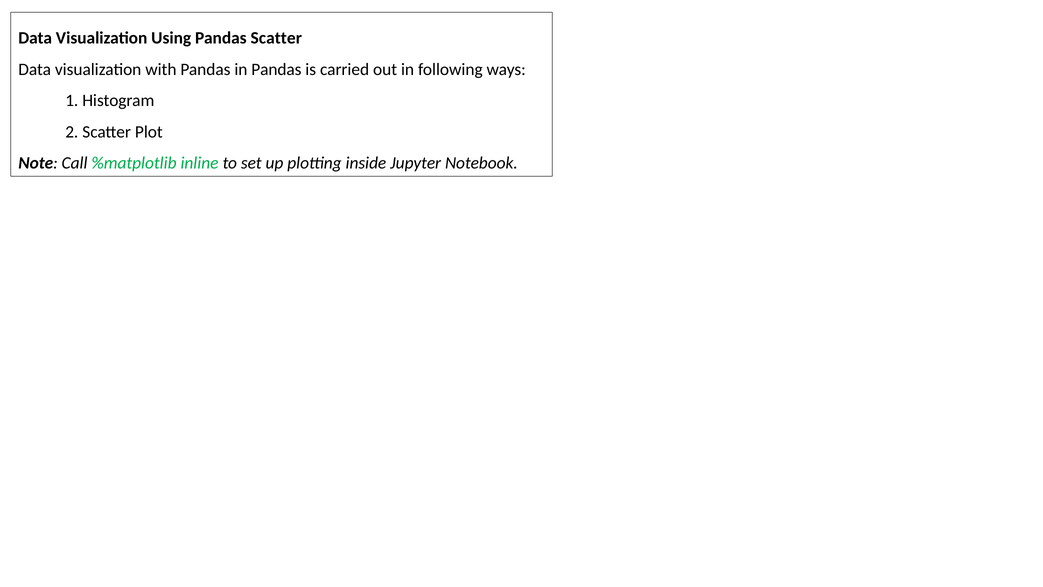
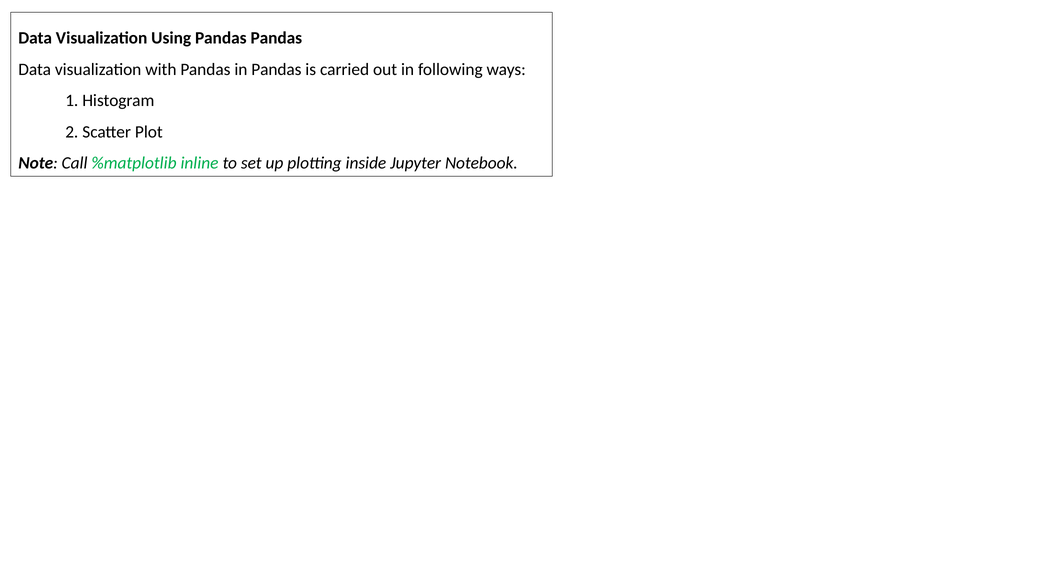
Pandas Scatter: Scatter -> Pandas
